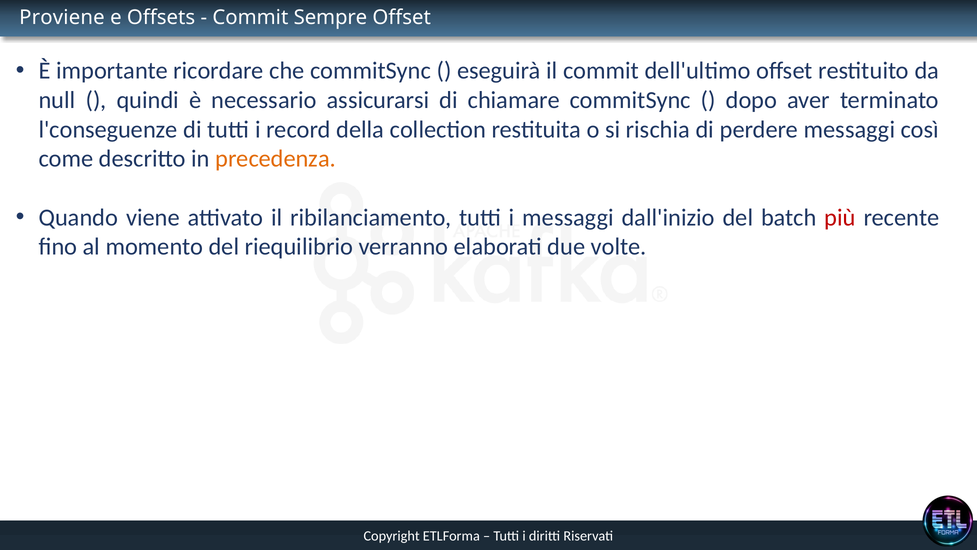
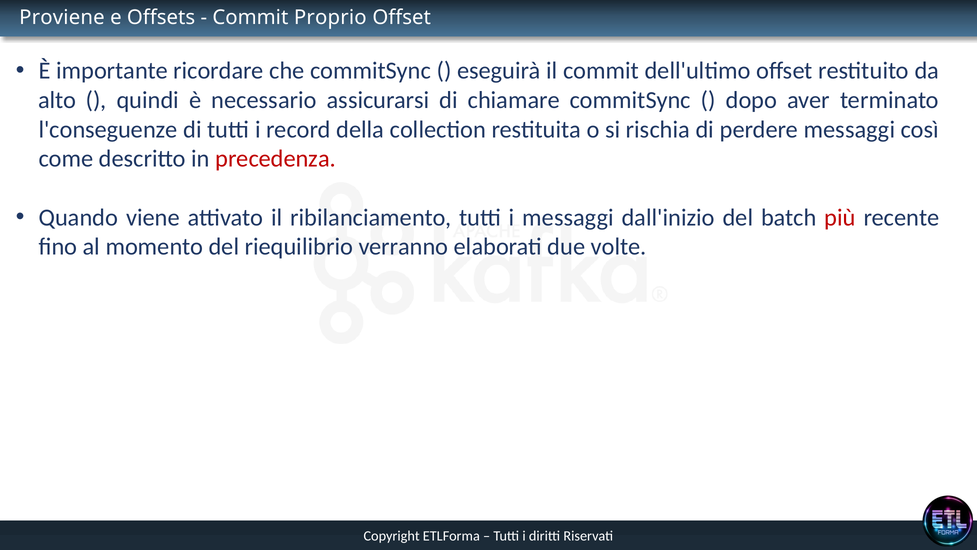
Sempre: Sempre -> Proprio
null: null -> alto
precedenza colour: orange -> red
